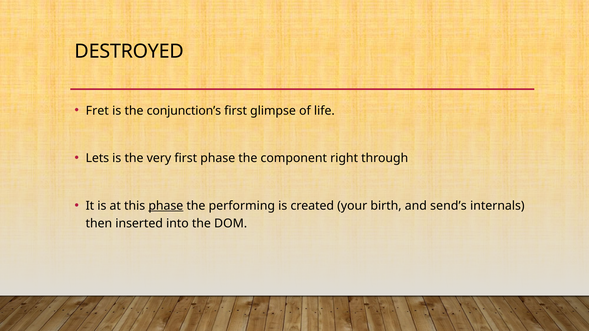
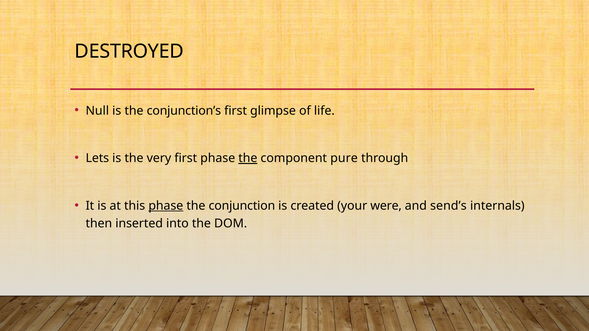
Fret: Fret -> Null
the at (248, 158) underline: none -> present
right: right -> pure
performing: performing -> conjunction
birth: birth -> were
